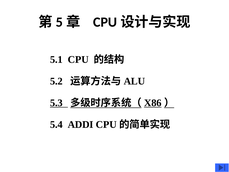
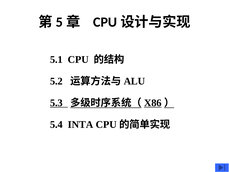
ADDI: ADDI -> INTA
